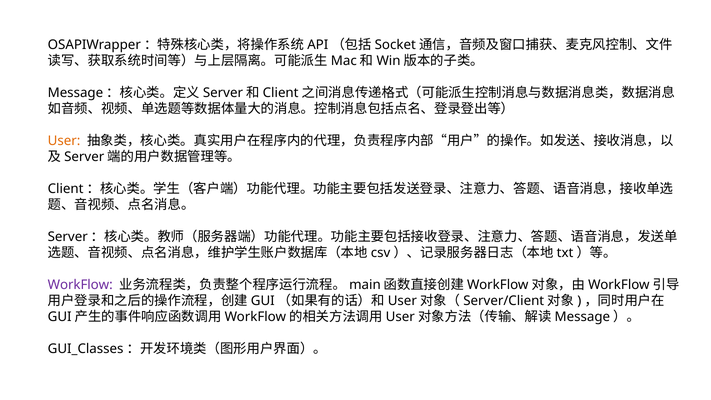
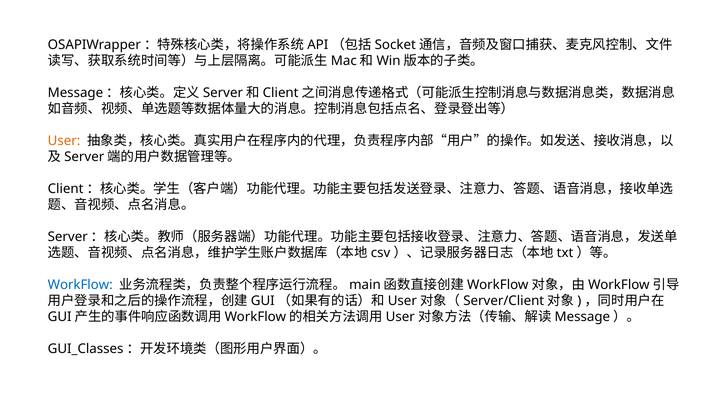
WorkFlow colour: purple -> blue
